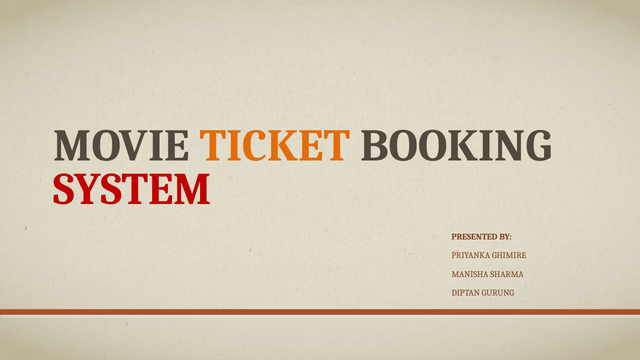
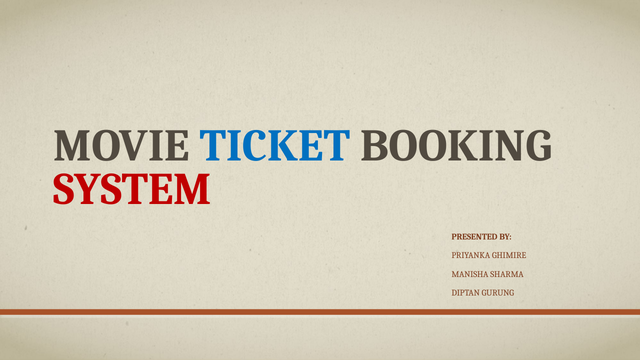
TICKET colour: orange -> blue
